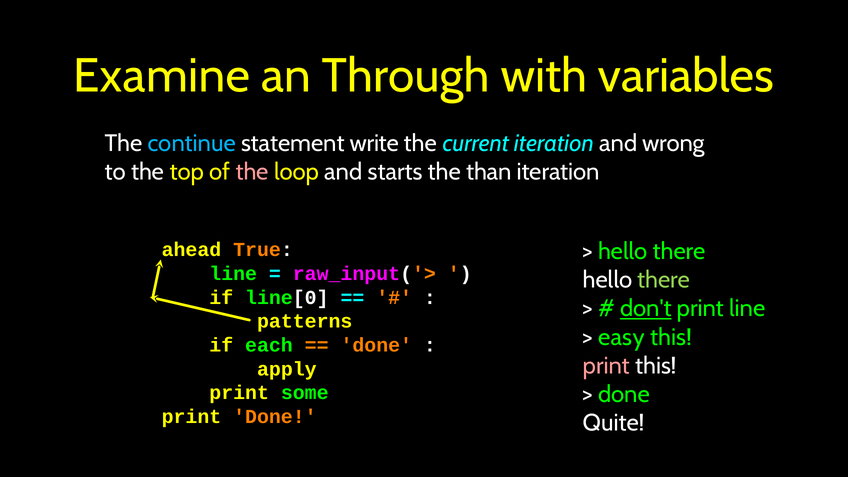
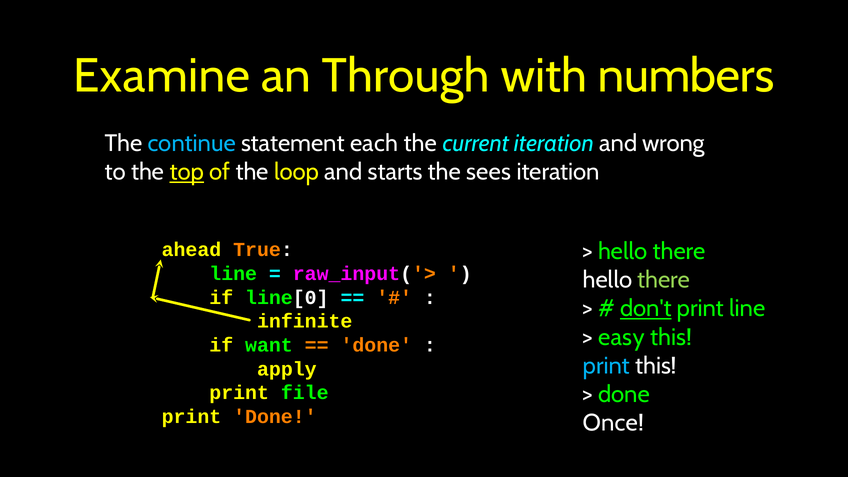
variables: variables -> numbers
write: write -> each
top underline: none -> present
the at (252, 172) colour: pink -> white
than: than -> sees
patterns: patterns -> infinite
each: each -> want
print at (606, 366) colour: pink -> light blue
some: some -> file
Quite: Quite -> Once
